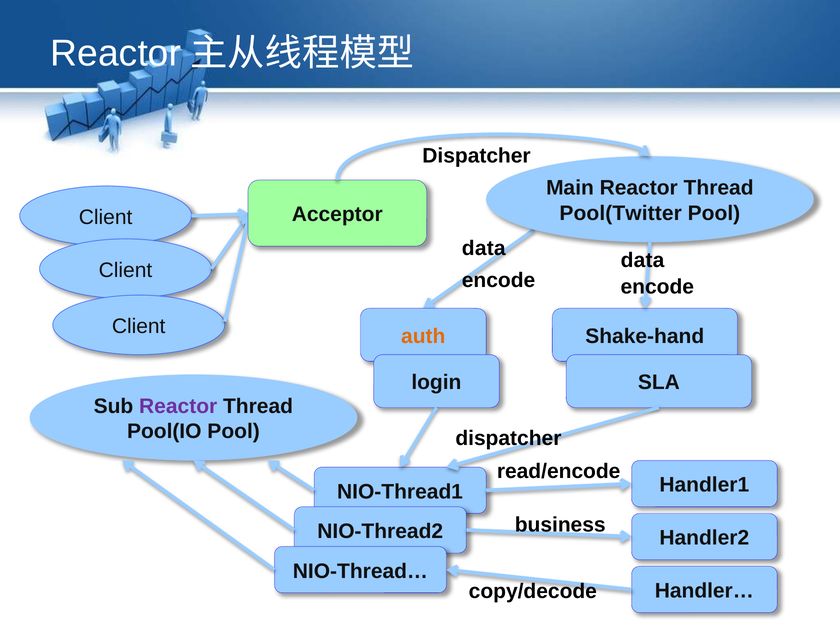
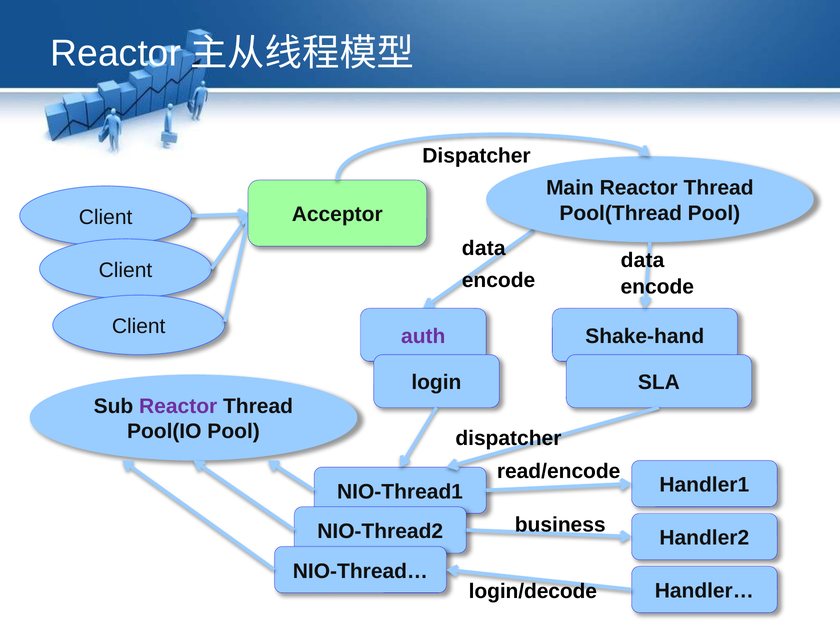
Pool(Twitter: Pool(Twitter -> Pool(Thread
auth colour: orange -> purple
copy/decode: copy/decode -> login/decode
